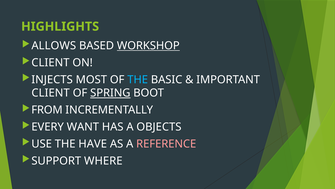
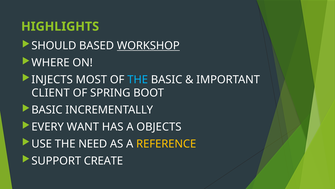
ALLOWS: ALLOWS -> SHOULD
CLIENT at (50, 62): CLIENT -> WHERE
SPRING underline: present -> none
FROM at (47, 110): FROM -> BASIC
HAVE: HAVE -> NEED
REFERENCE colour: pink -> yellow
WHERE: WHERE -> CREATE
